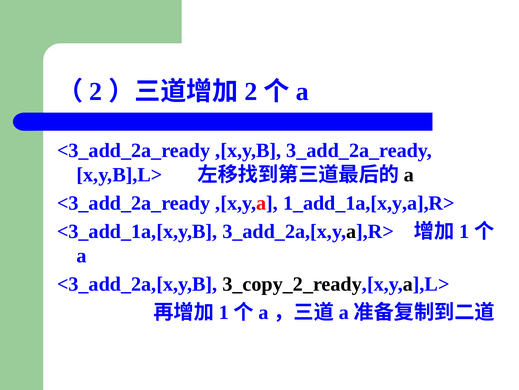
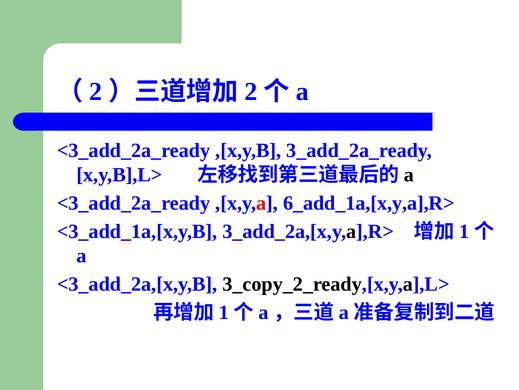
1_add_1a,[x,y,a],R>: 1_add_1a,[x,y,a],R> -> 6_add_1a,[x,y,a],R>
